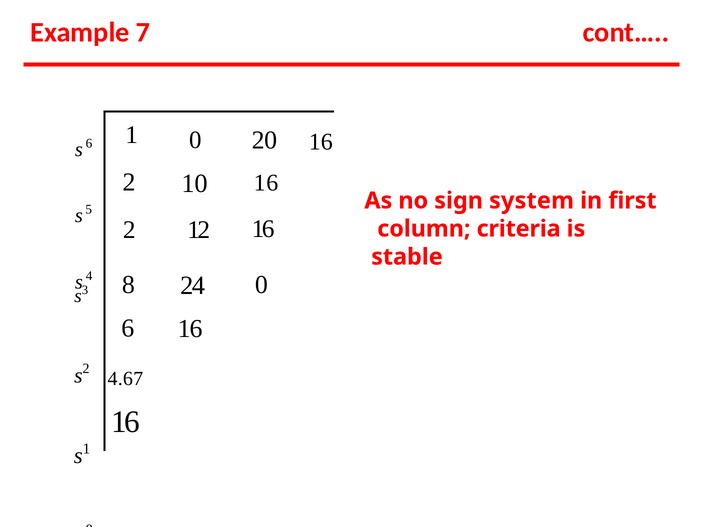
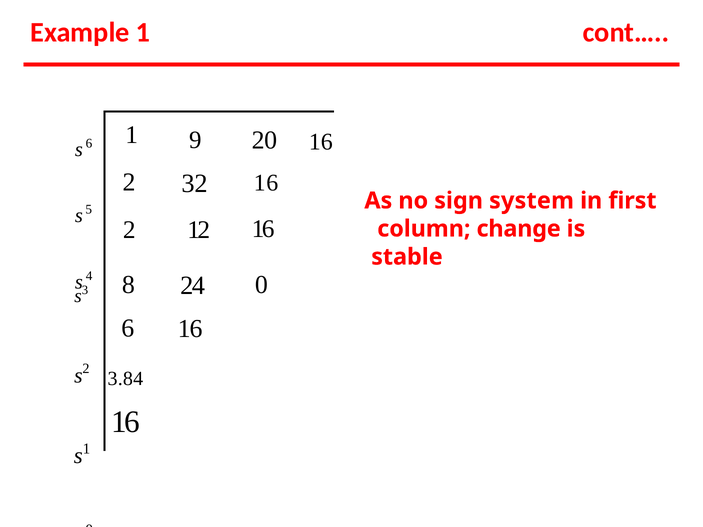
Example 7: 7 -> 1
1 0: 0 -> 9
10: 10 -> 32
criteria: criteria -> change
4.67: 4.67 -> 3.84
